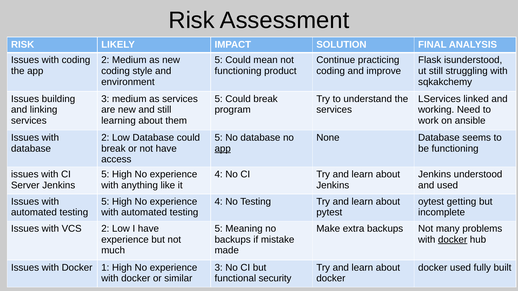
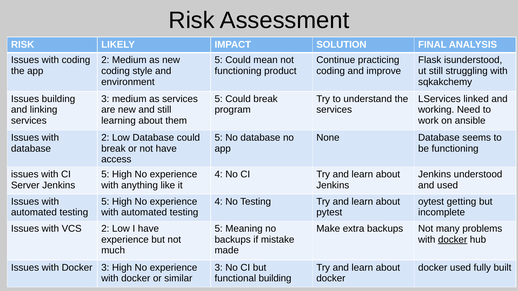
app at (223, 149) underline: present -> none
Docker 1: 1 -> 3
functional security: security -> building
